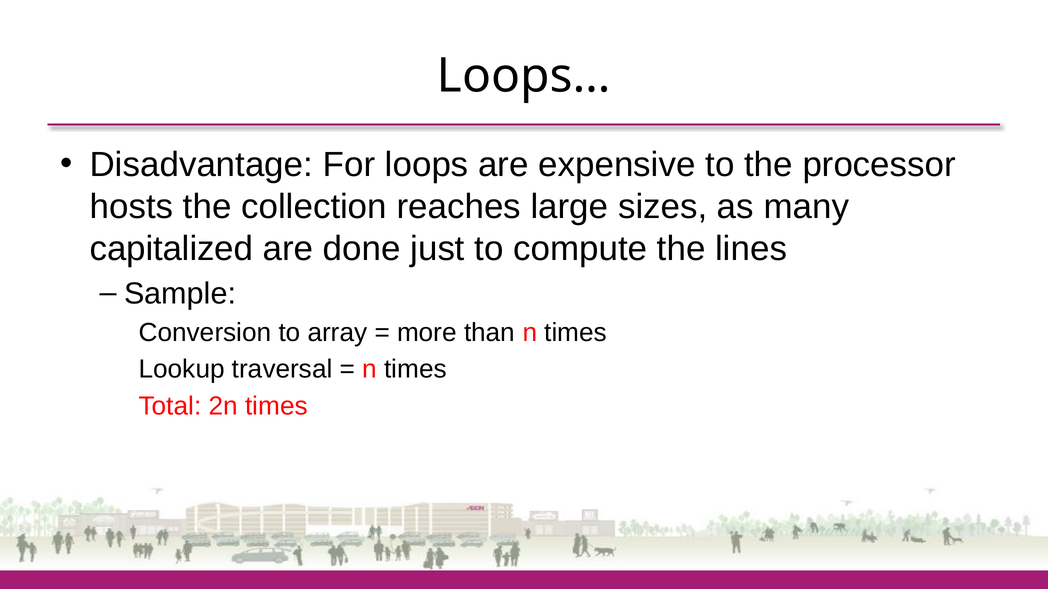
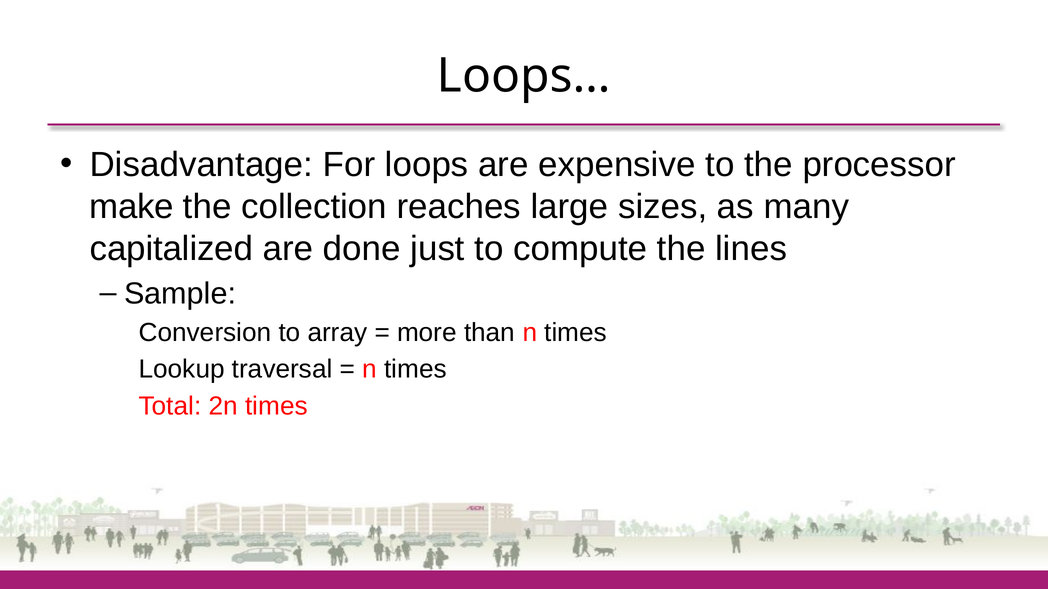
hosts: hosts -> make
